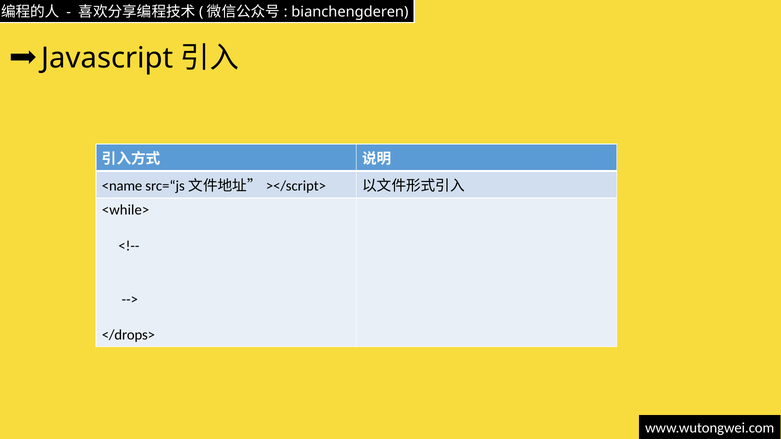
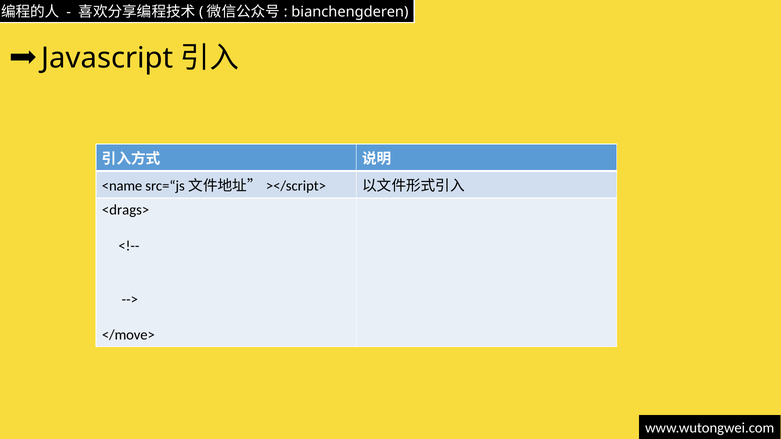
<while>: <while> -> <drags>
</drops>: </drops> -> </move>
